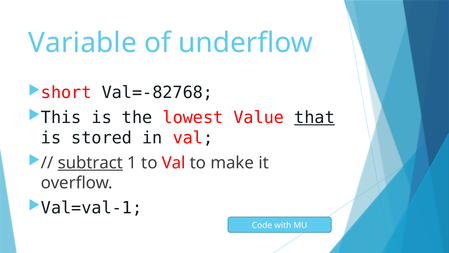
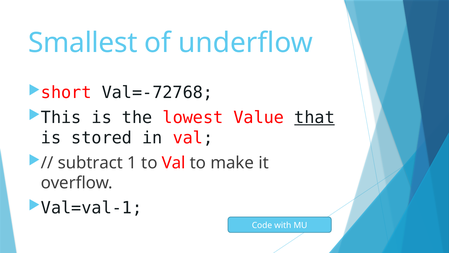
Variable: Variable -> Smallest
Val=-82768: Val=-82768 -> Val=-72768
subtract underline: present -> none
